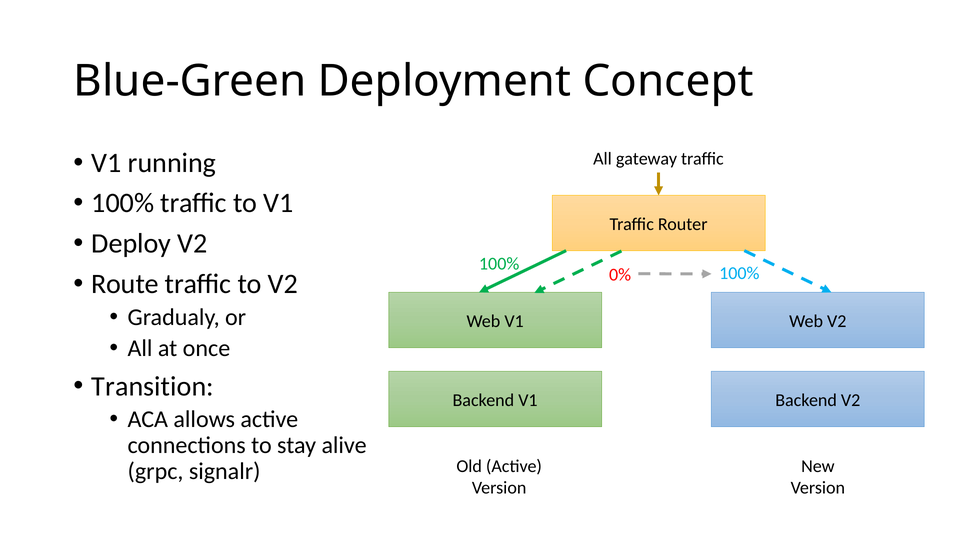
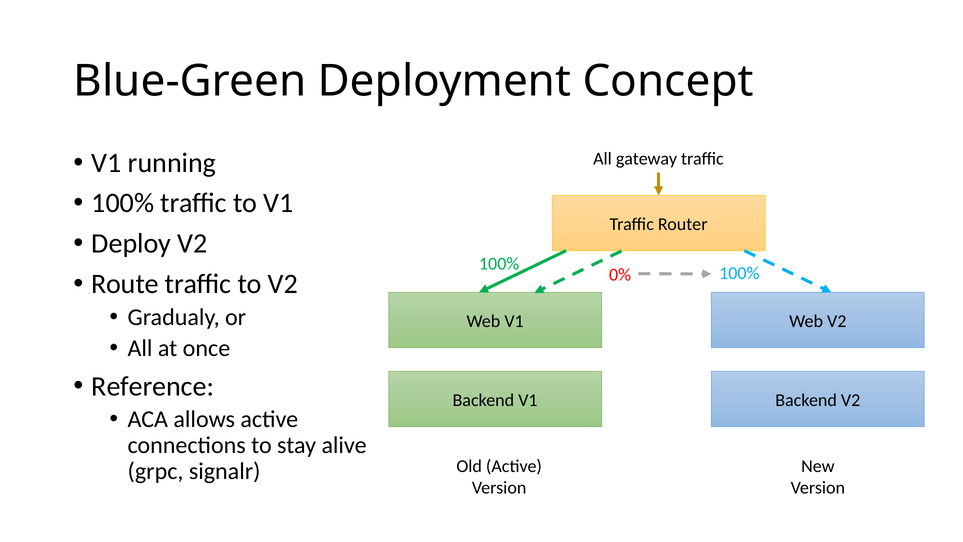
Transition: Transition -> Reference
